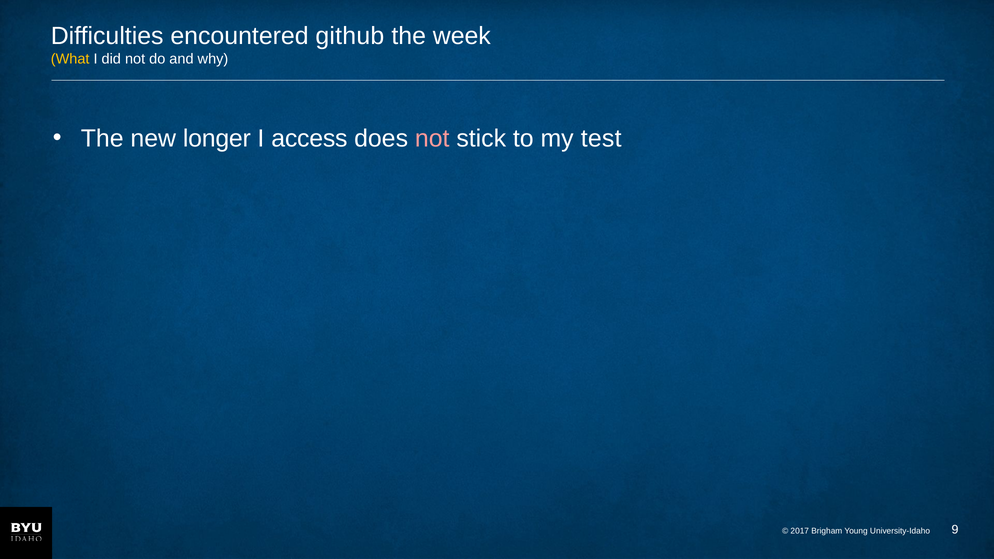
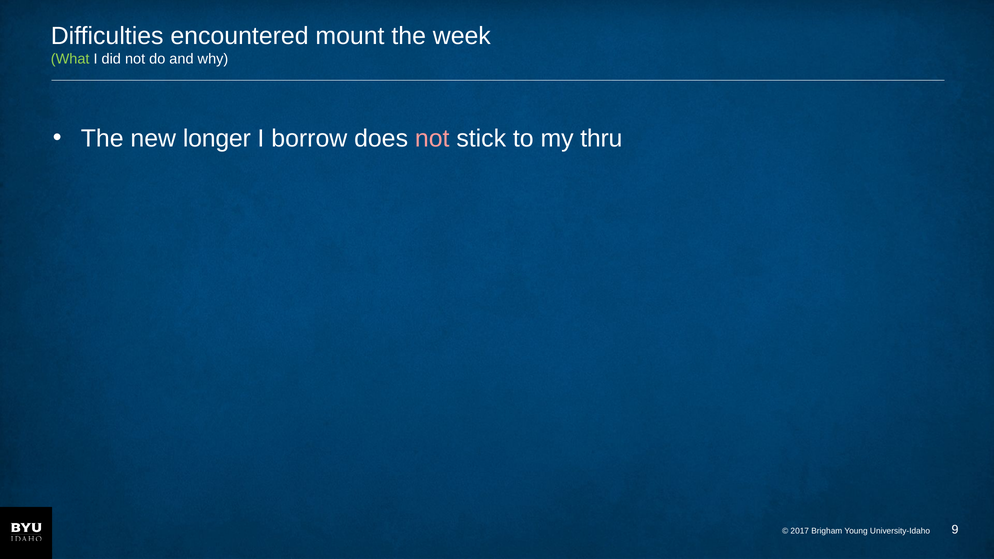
github: github -> mount
What colour: yellow -> light green
access: access -> borrow
test: test -> thru
